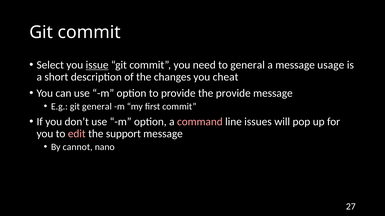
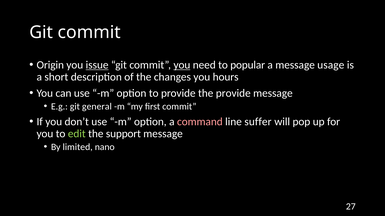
Select: Select -> Origin
you at (182, 65) underline: none -> present
to general: general -> popular
cheat: cheat -> hours
issues: issues -> suffer
edit colour: pink -> light green
cannot: cannot -> limited
